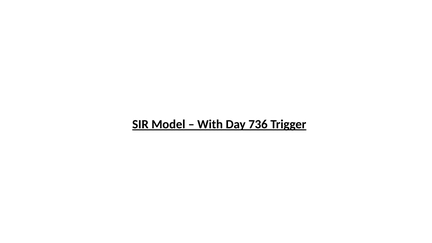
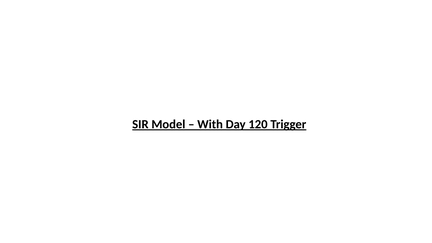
736: 736 -> 120
